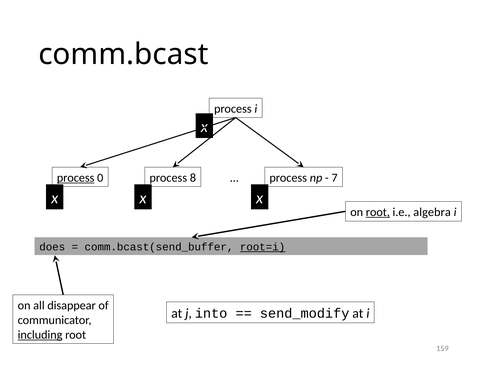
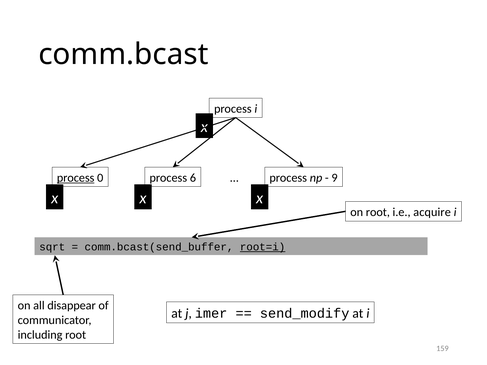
8: 8 -> 6
7: 7 -> 9
root at (378, 212) underline: present -> none
algebra: algebra -> acquire
does: does -> sqrt
into: into -> imer
including underline: present -> none
